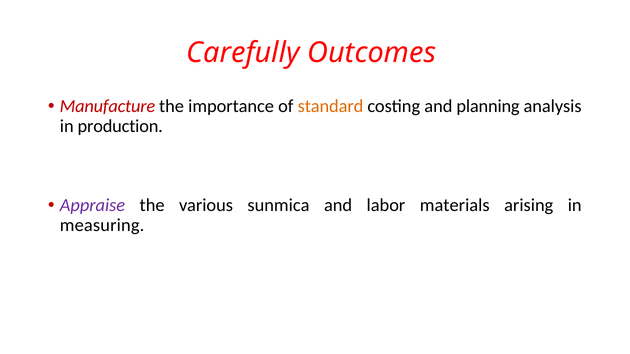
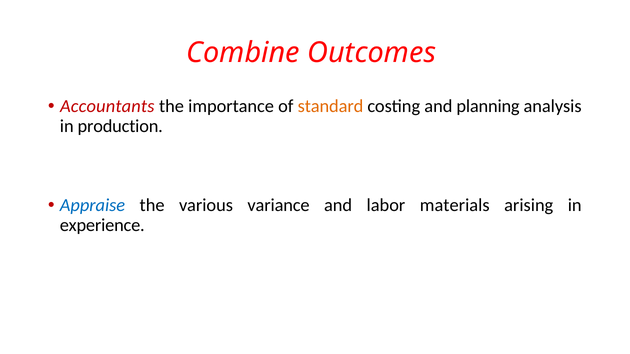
Carefully: Carefully -> Combine
Manufacture: Manufacture -> Accountants
Appraise colour: purple -> blue
sunmica: sunmica -> variance
measuring: measuring -> experience
